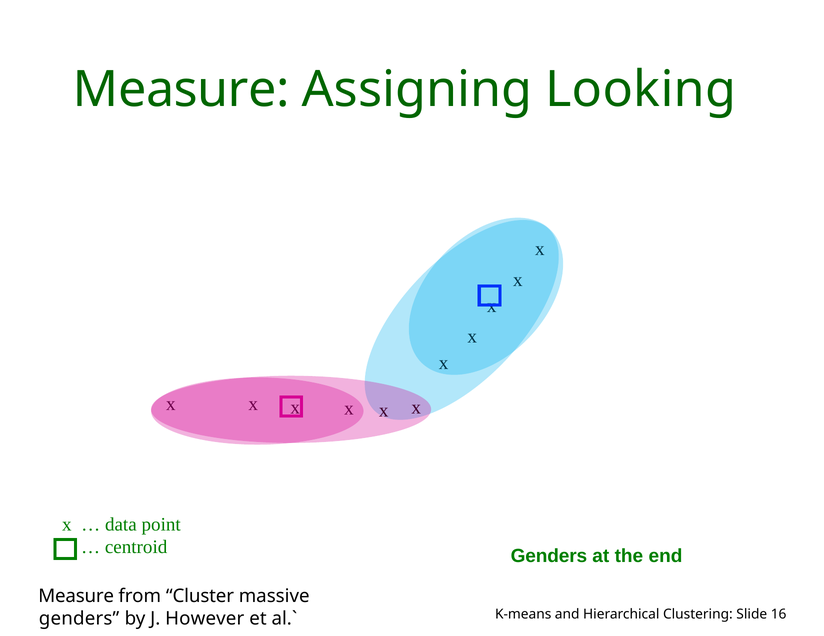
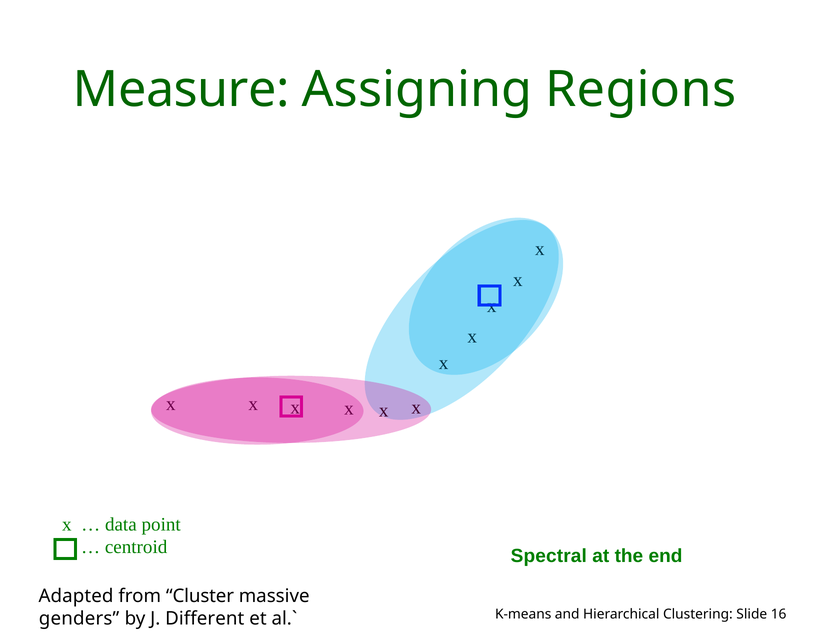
Looking: Looking -> Regions
Genders at (549, 557): Genders -> Spectral
Measure at (76, 597): Measure -> Adapted
However: However -> Different
